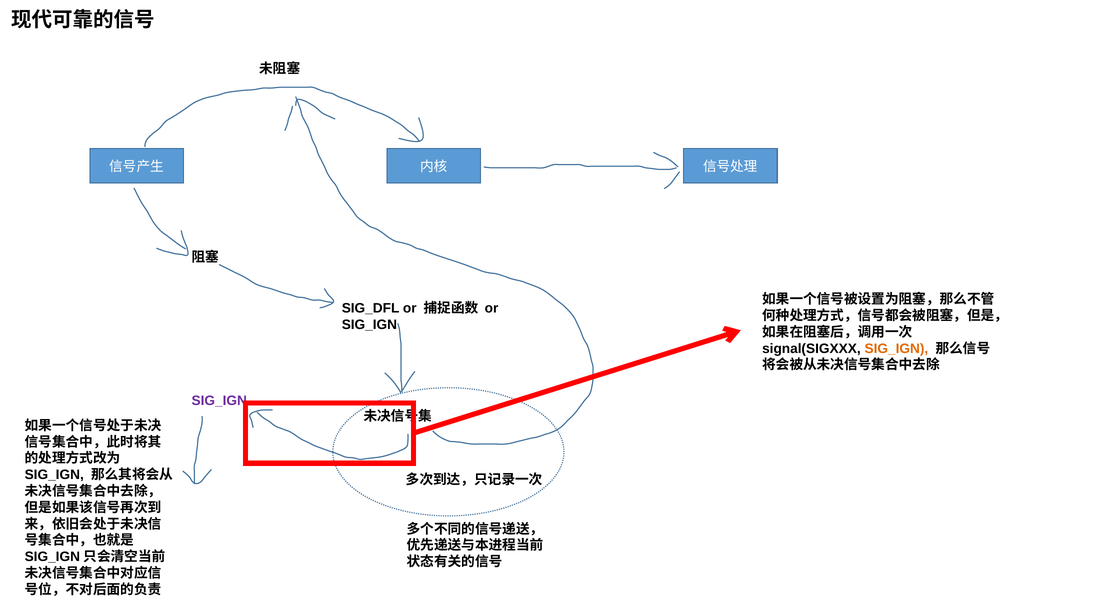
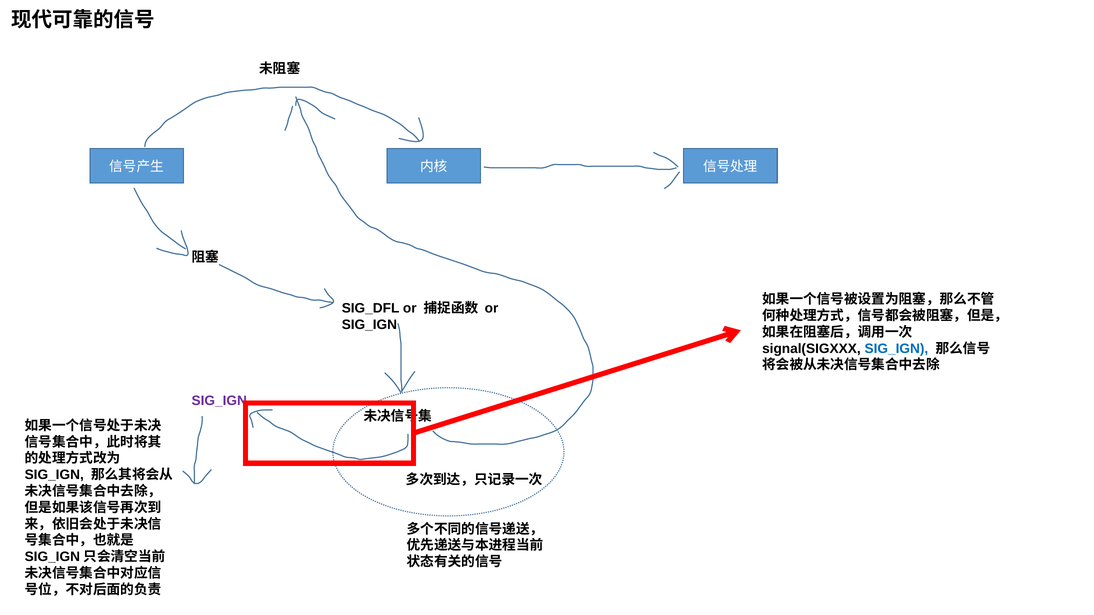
SIG_IGN at (896, 349) colour: orange -> blue
